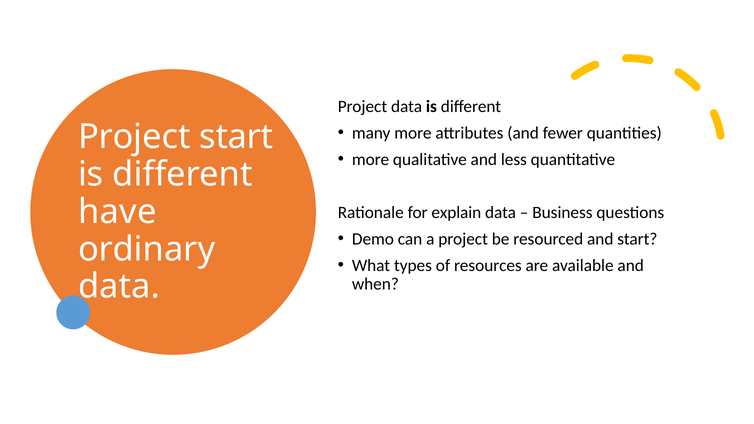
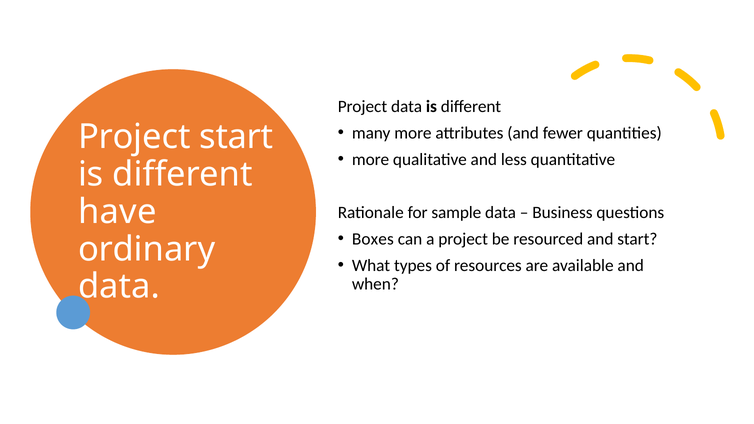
explain: explain -> sample
Demo: Demo -> Boxes
